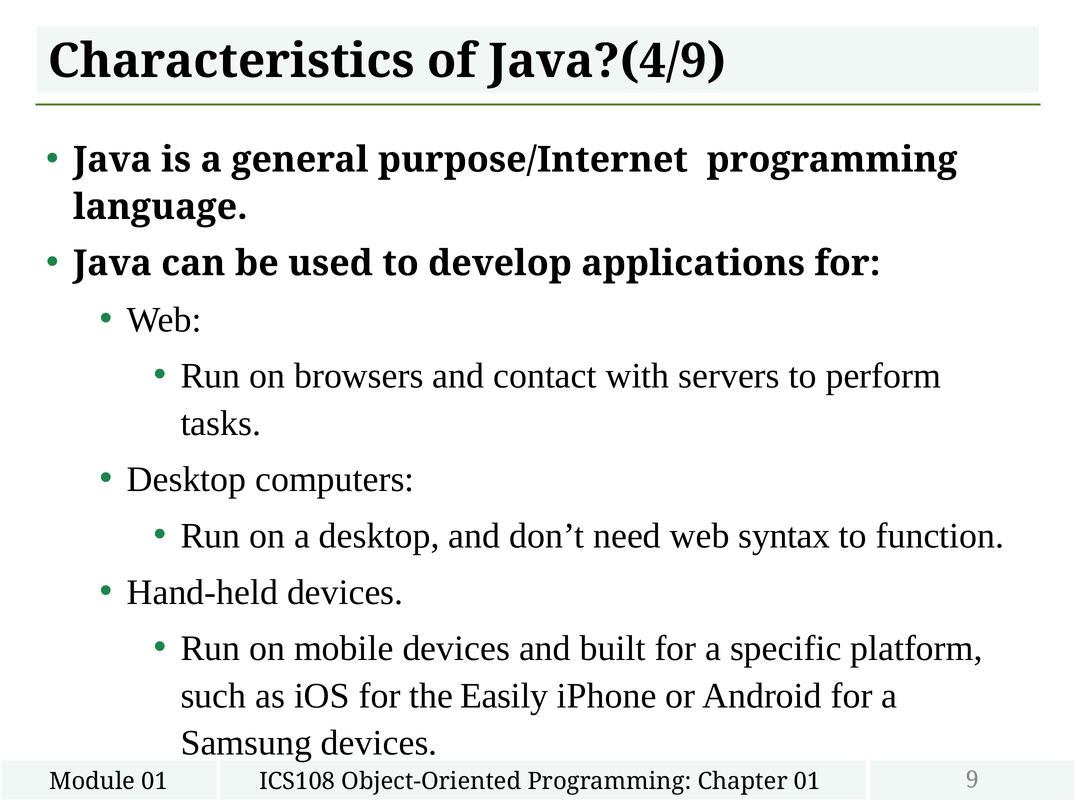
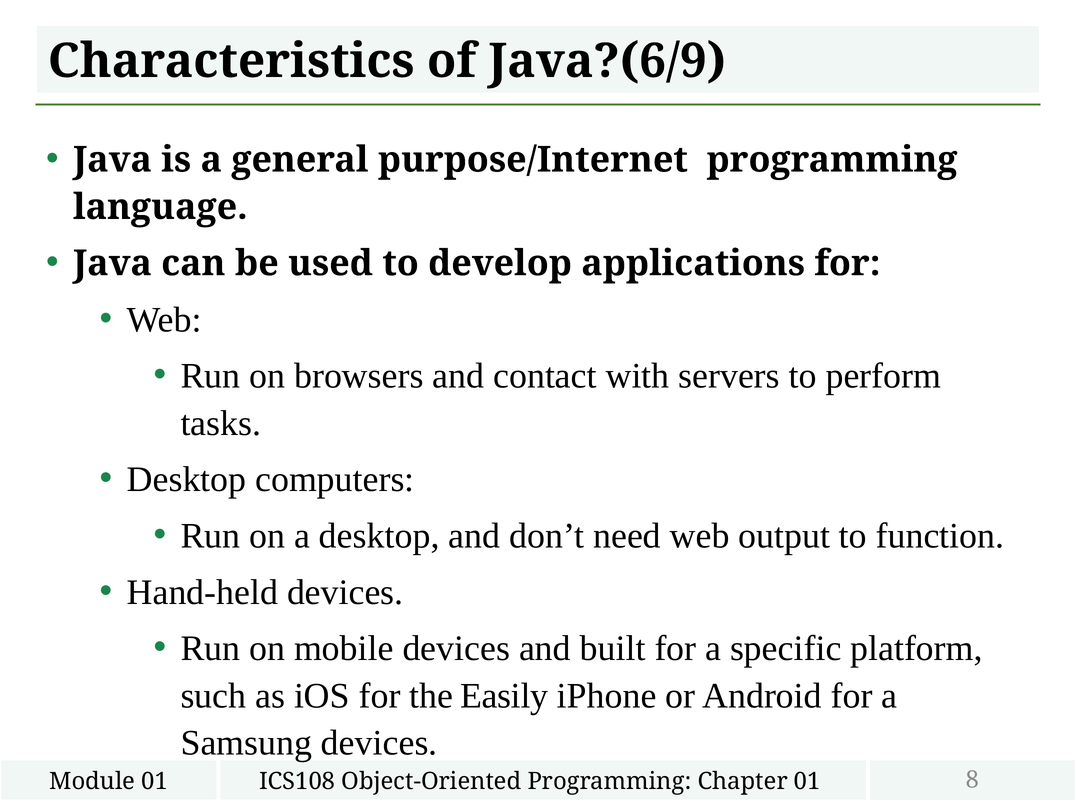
Java?(4/9: Java?(4/9 -> Java?(6/9
syntax: syntax -> output
9: 9 -> 8
